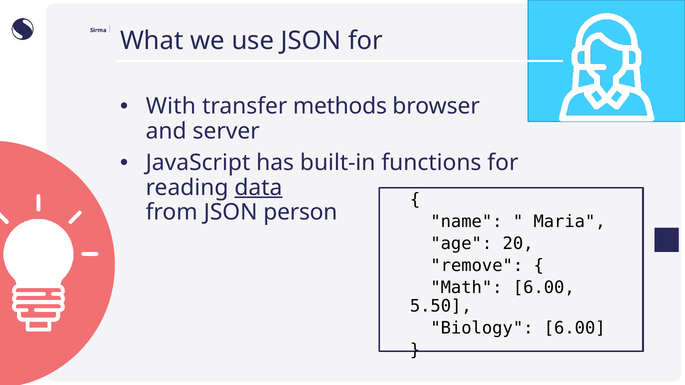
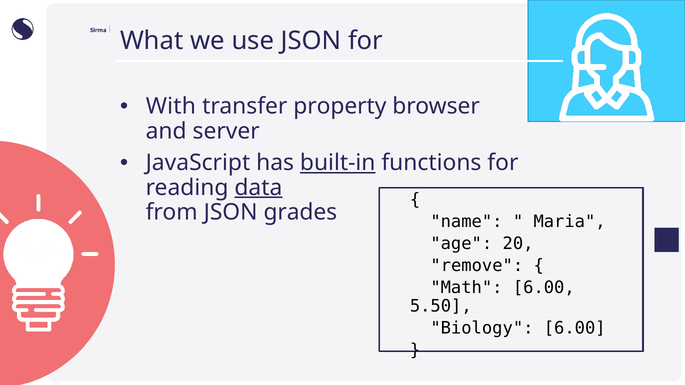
methods: methods -> property
built-in underline: none -> present
person: person -> grades
